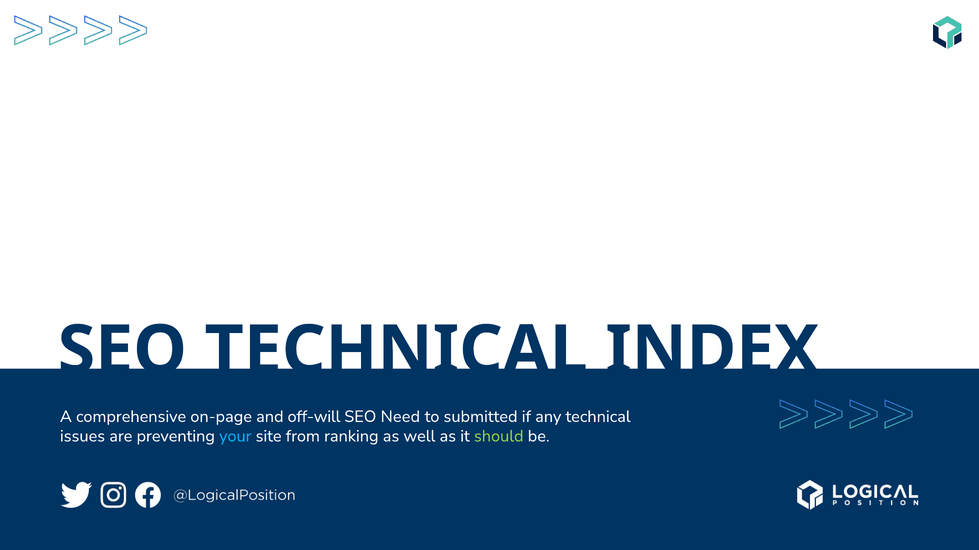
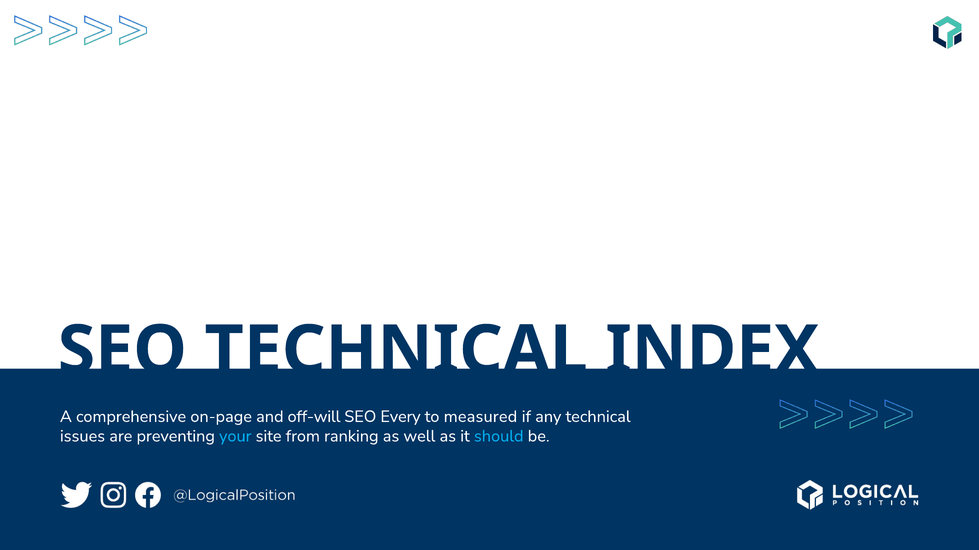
Need: Need -> Every
submitted: submitted -> measured
should colour: light green -> light blue
